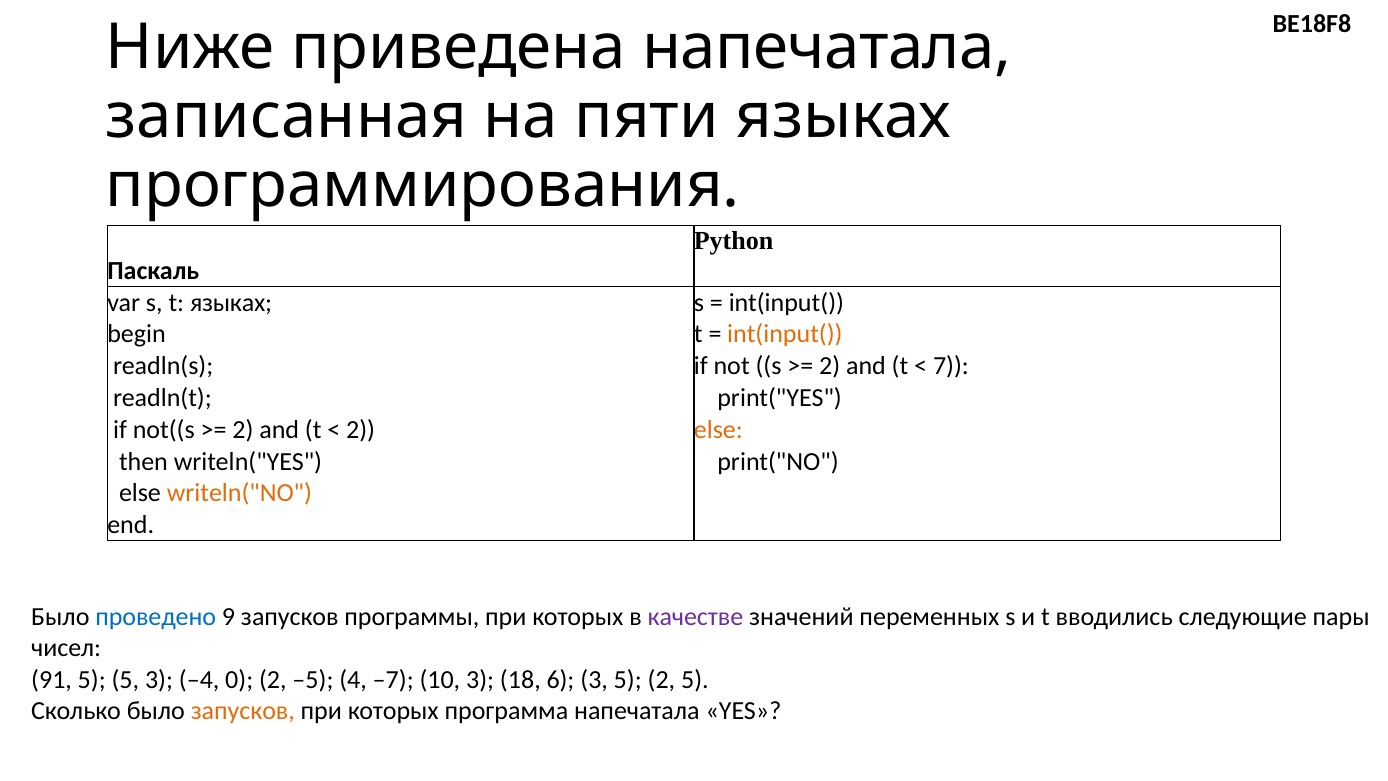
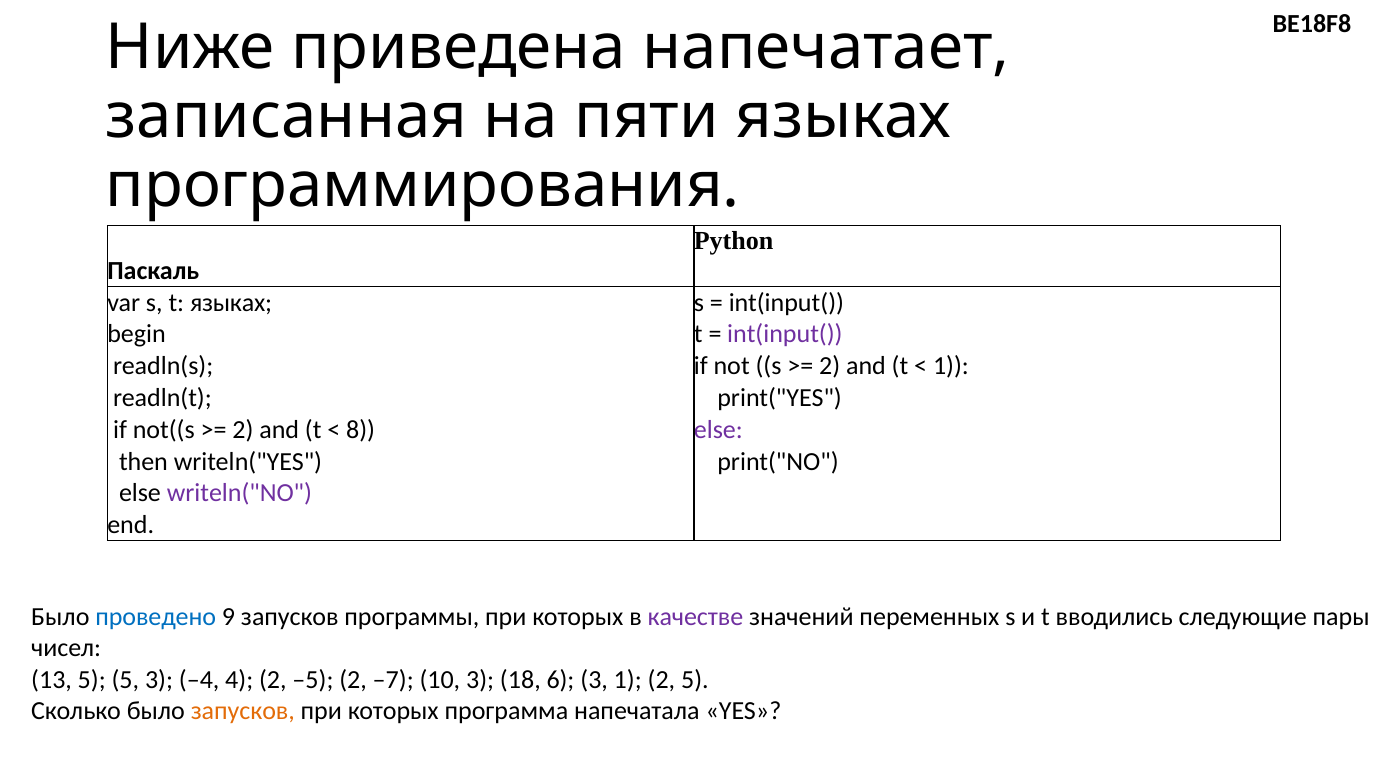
приведена напечатала: напечатала -> напечатает
int(input( at (785, 334) colour: orange -> purple
7 at (951, 366): 7 -> 1
2 at (361, 430): 2 -> 8
else at (718, 430) colour: orange -> purple
writeln("NO colour: orange -> purple
91: 91 -> 13
0: 0 -> 4
–5 4: 4 -> 2
3 5: 5 -> 1
